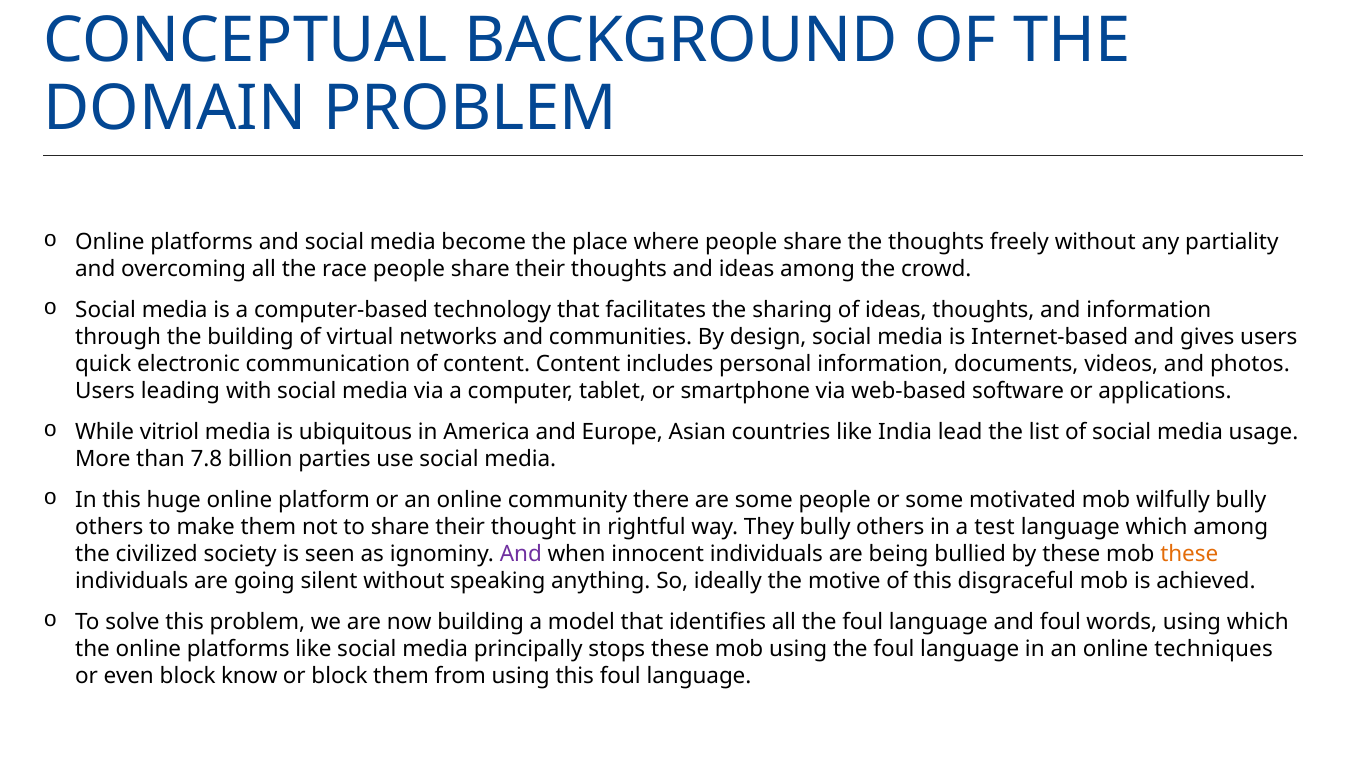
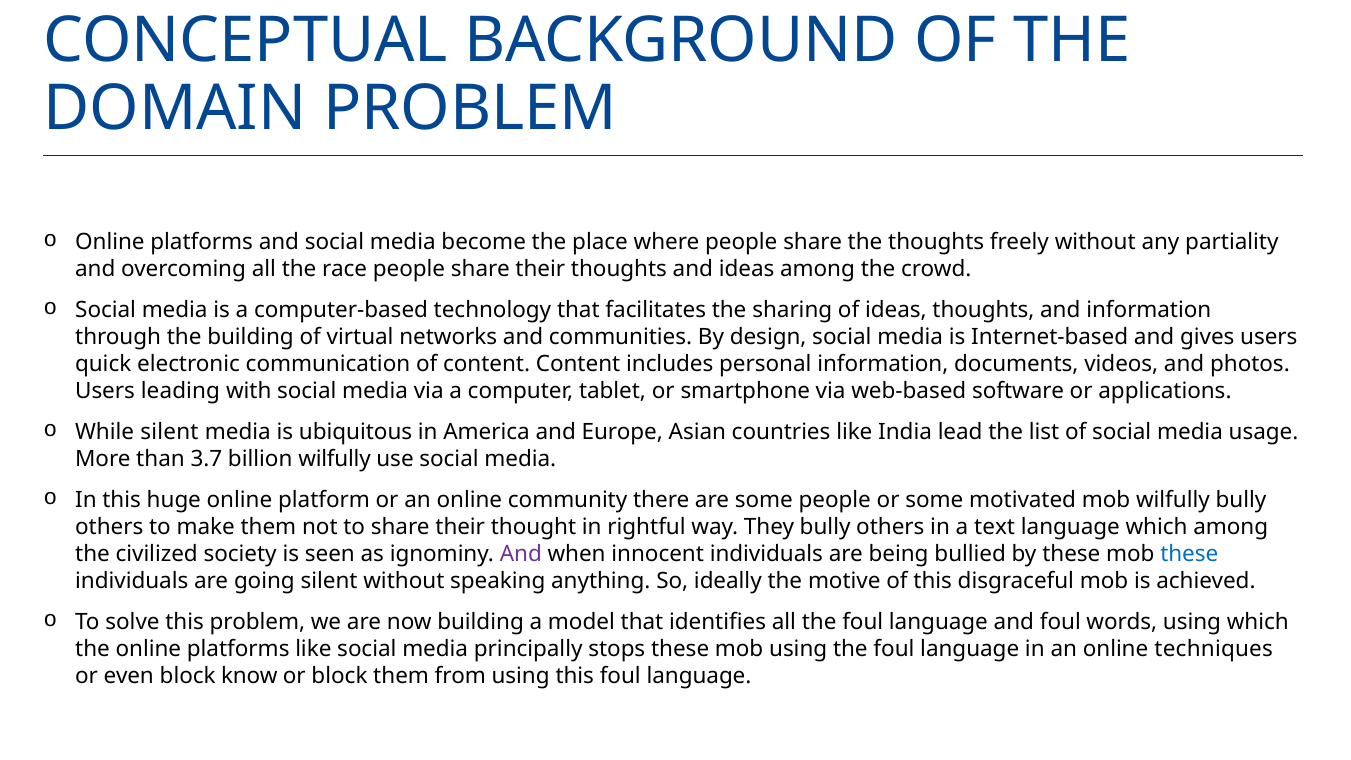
While vitriol: vitriol -> silent
7.8: 7.8 -> 3.7
billion parties: parties -> wilfully
test: test -> text
these at (1189, 554) colour: orange -> blue
